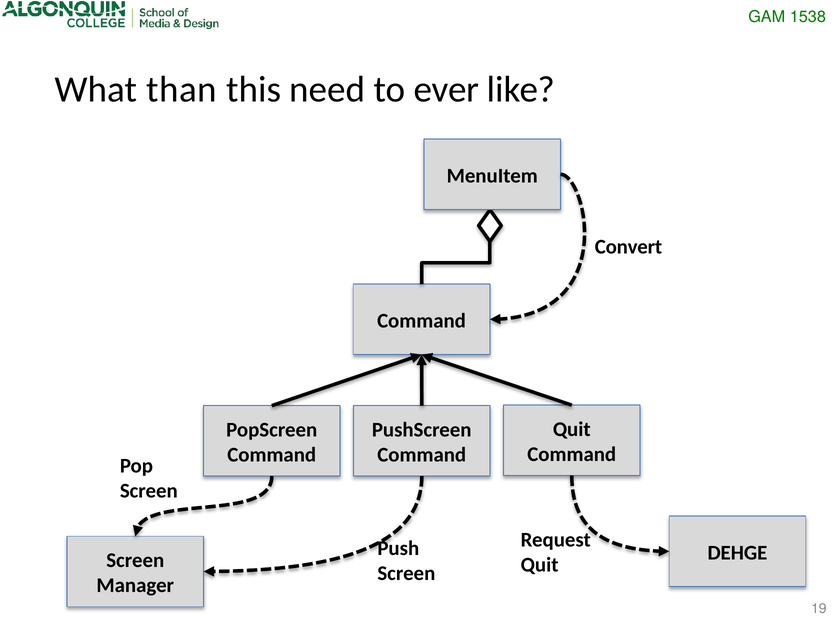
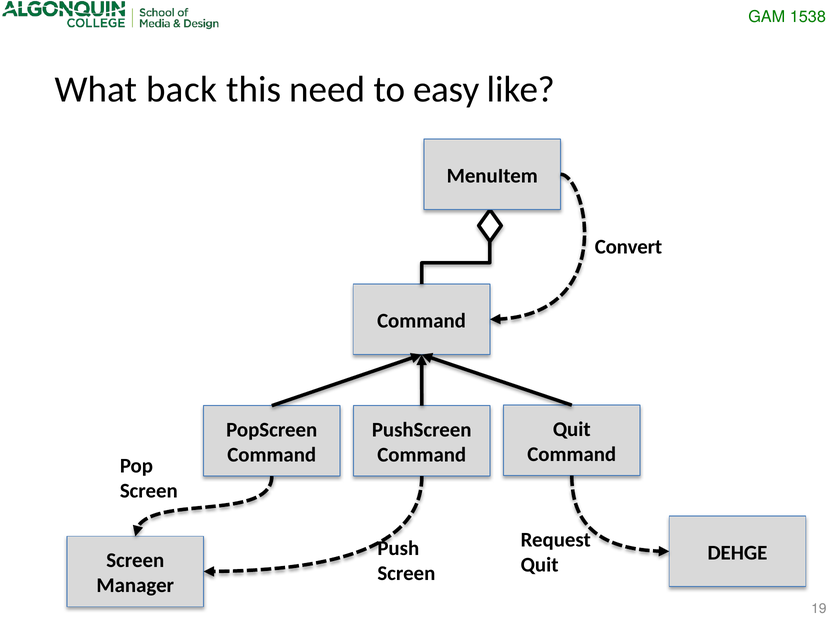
than: than -> back
ever: ever -> easy
